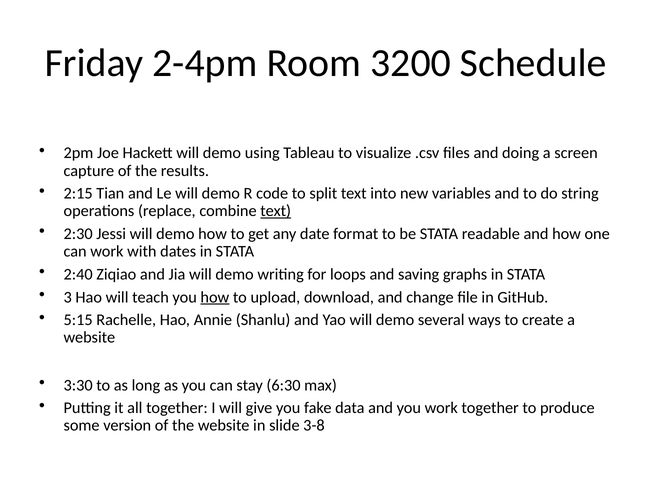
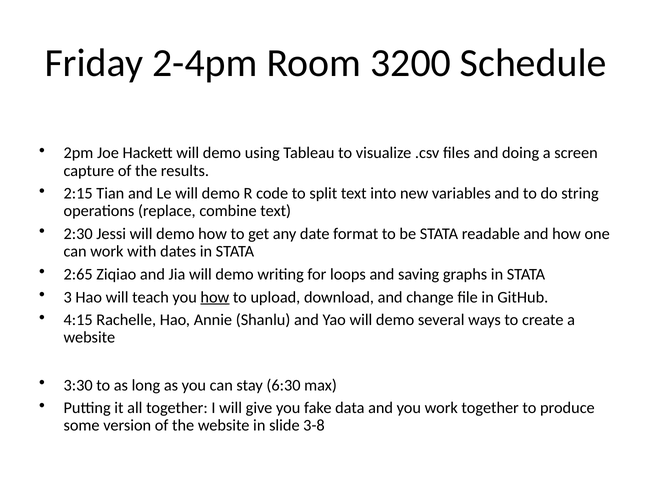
text at (276, 211) underline: present -> none
2:40: 2:40 -> 2:65
5:15: 5:15 -> 4:15
